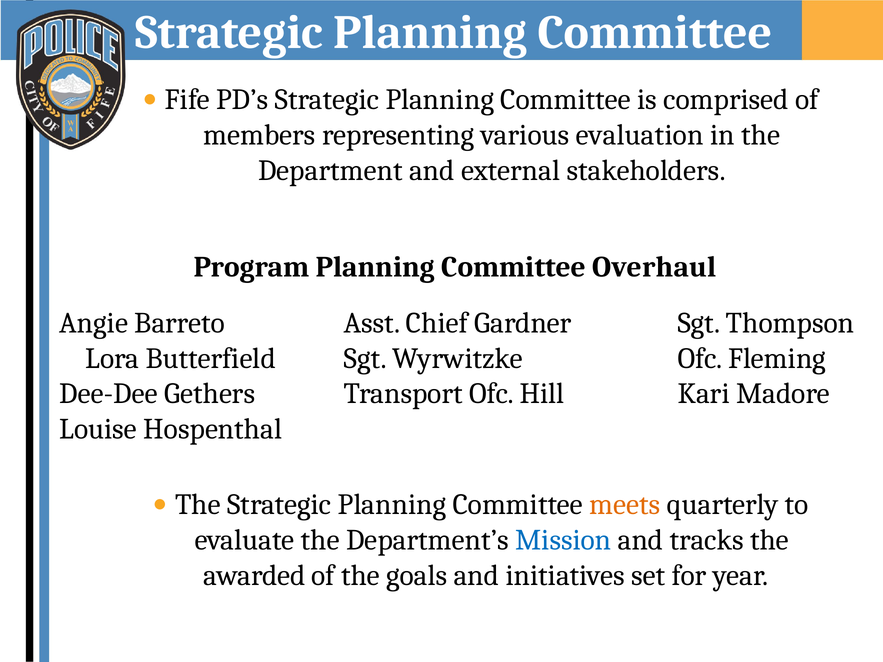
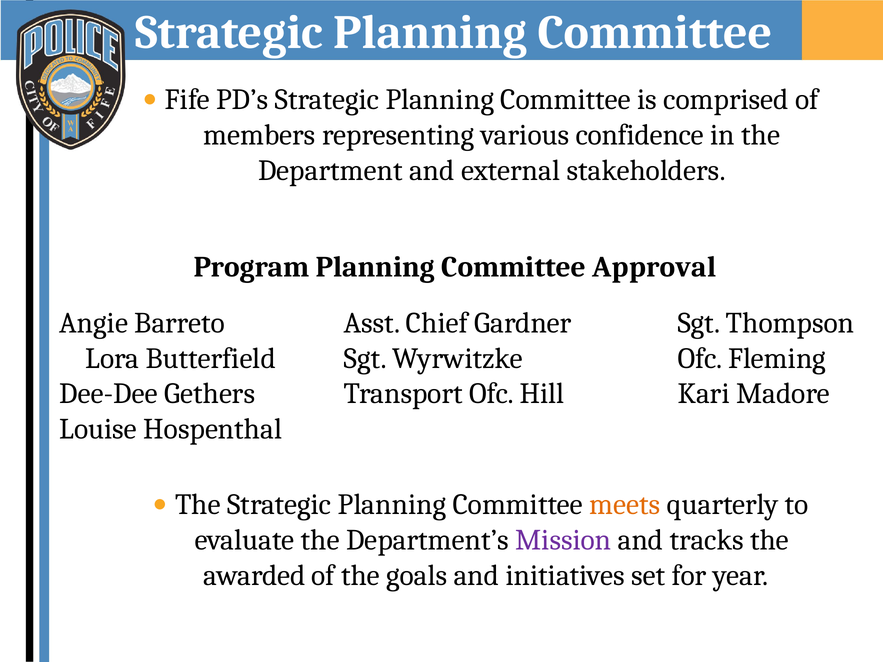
evaluation: evaluation -> confidence
Overhaul: Overhaul -> Approval
Mission colour: blue -> purple
